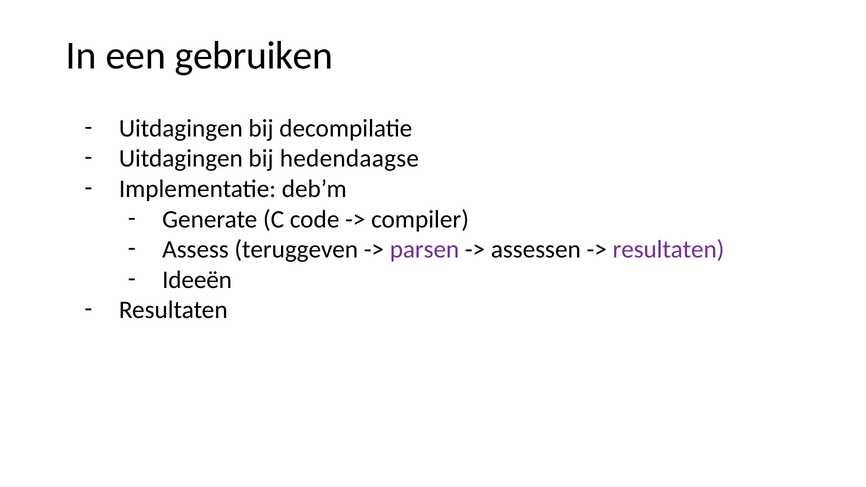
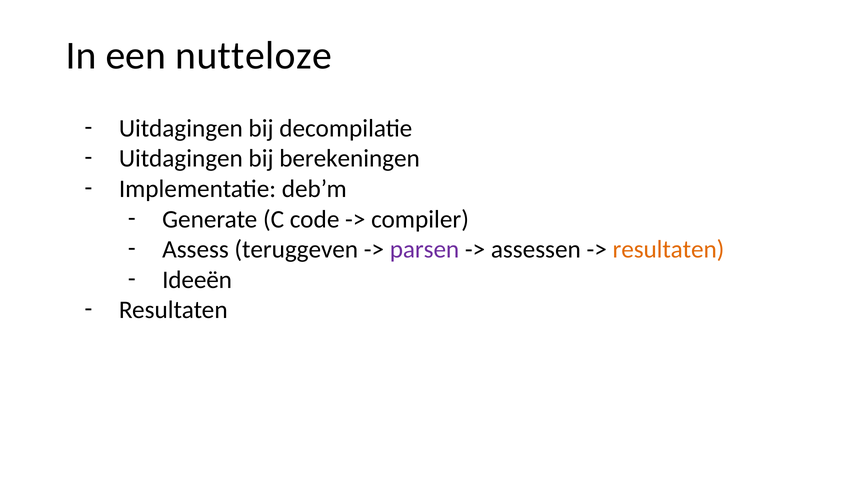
gebruiken: gebruiken -> nutteloze
hedendaagse: hedendaagse -> berekeningen
resultaten at (668, 250) colour: purple -> orange
